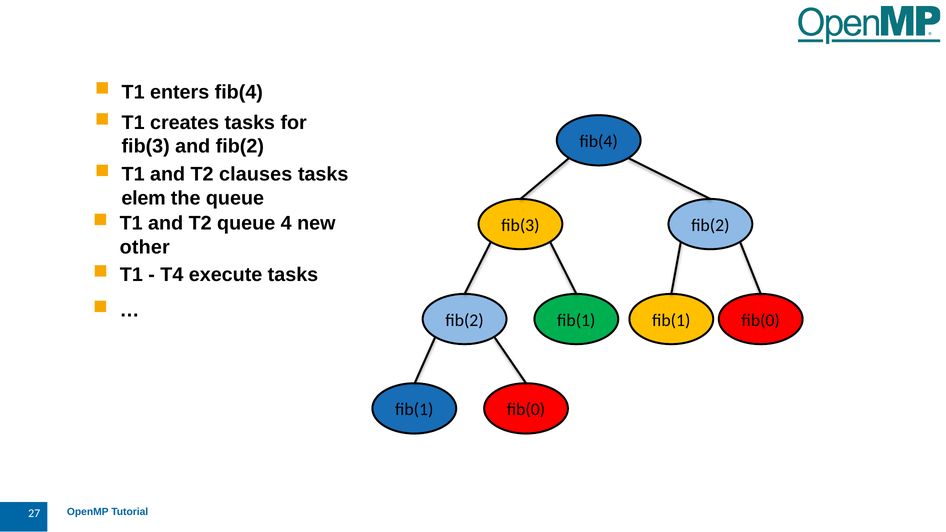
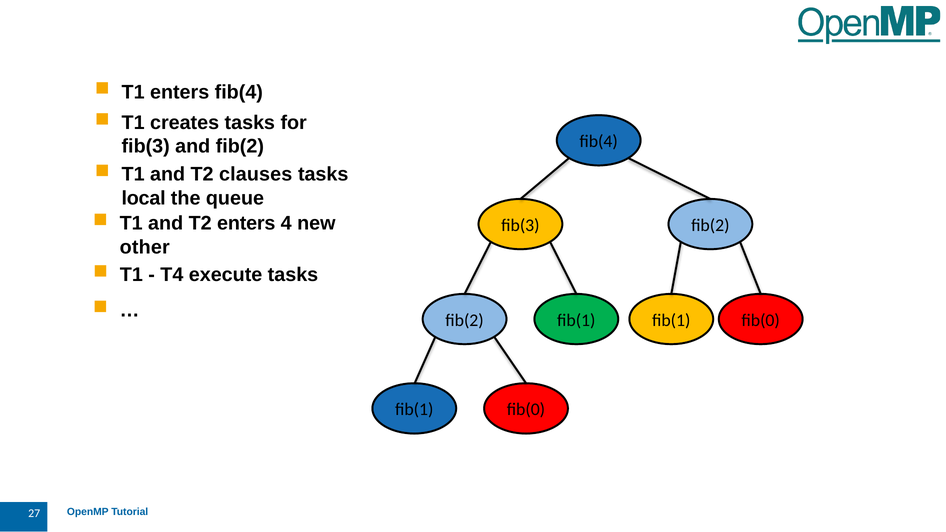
elem: elem -> local
T2 queue: queue -> enters
